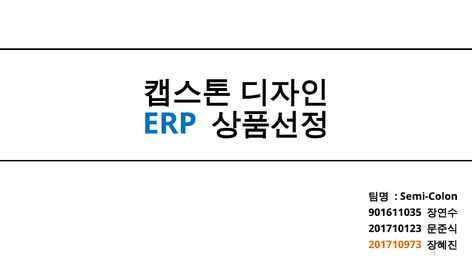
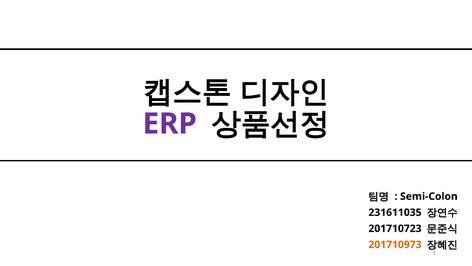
ERP colour: blue -> purple
901611035: 901611035 -> 231611035
201710123: 201710123 -> 201710723
